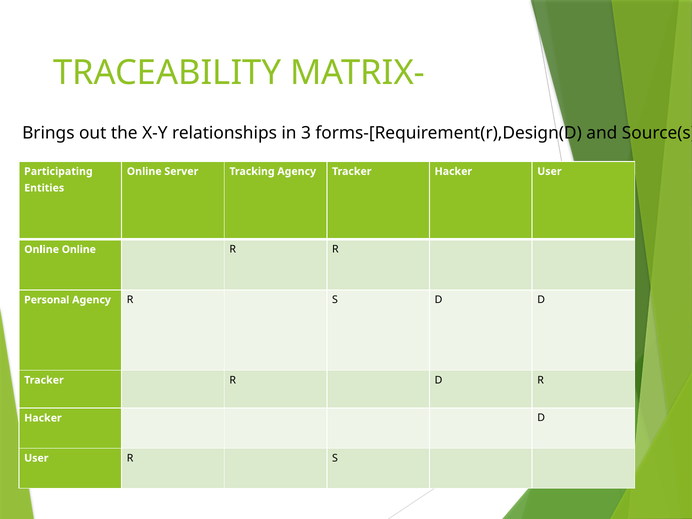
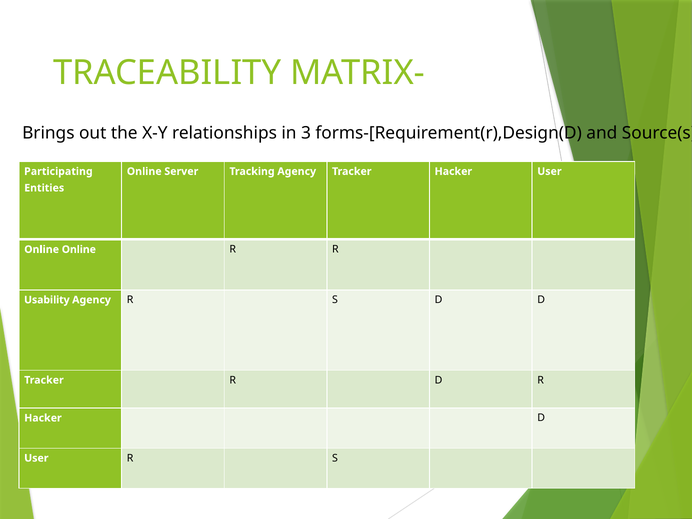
Personal: Personal -> Usability
